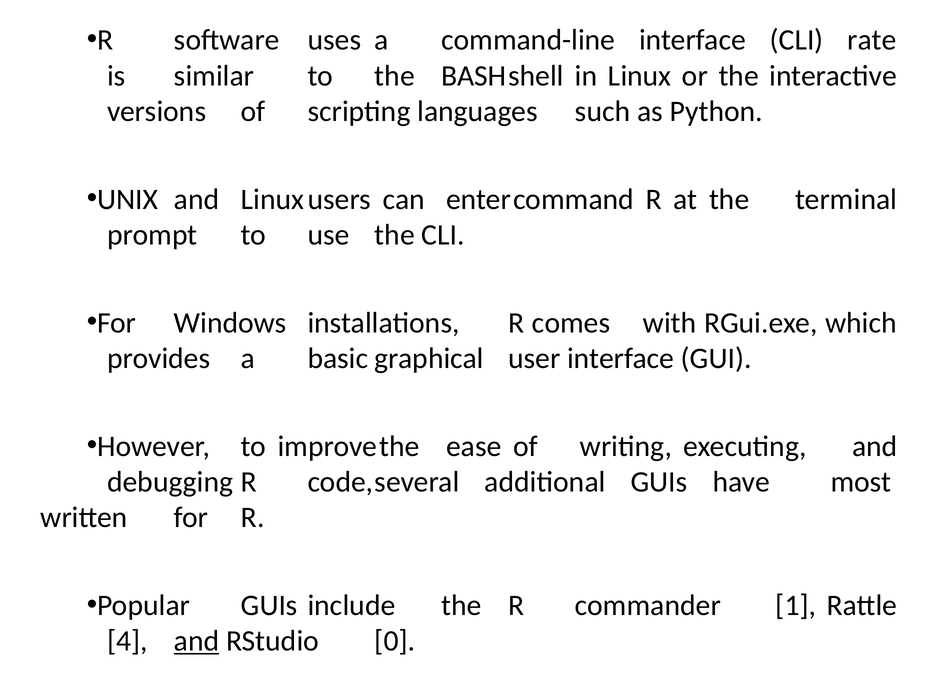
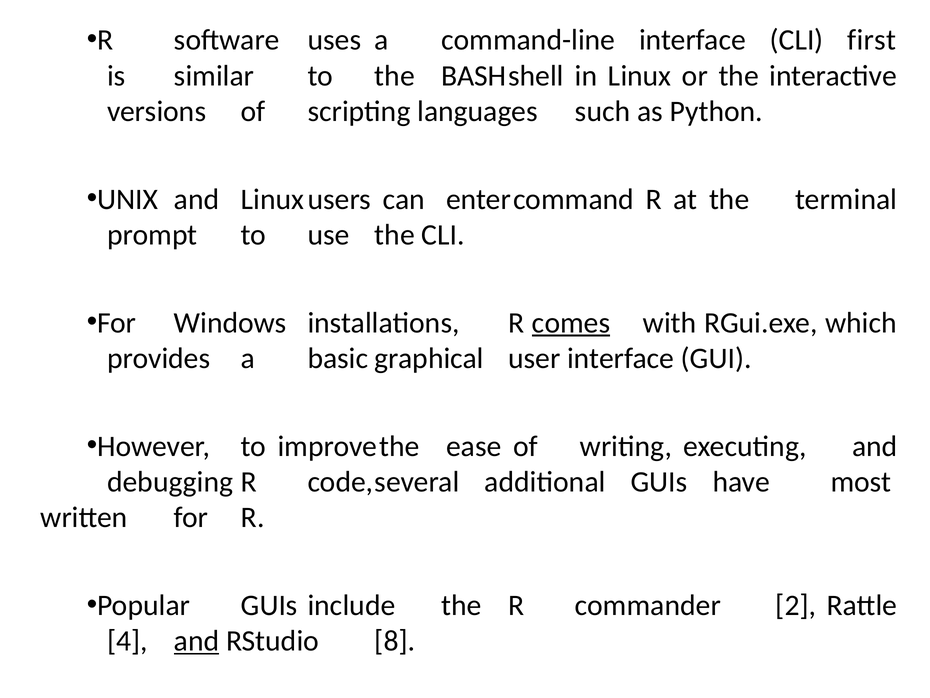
rate: rate -> first
comes underline: none -> present
1: 1 -> 2
0: 0 -> 8
